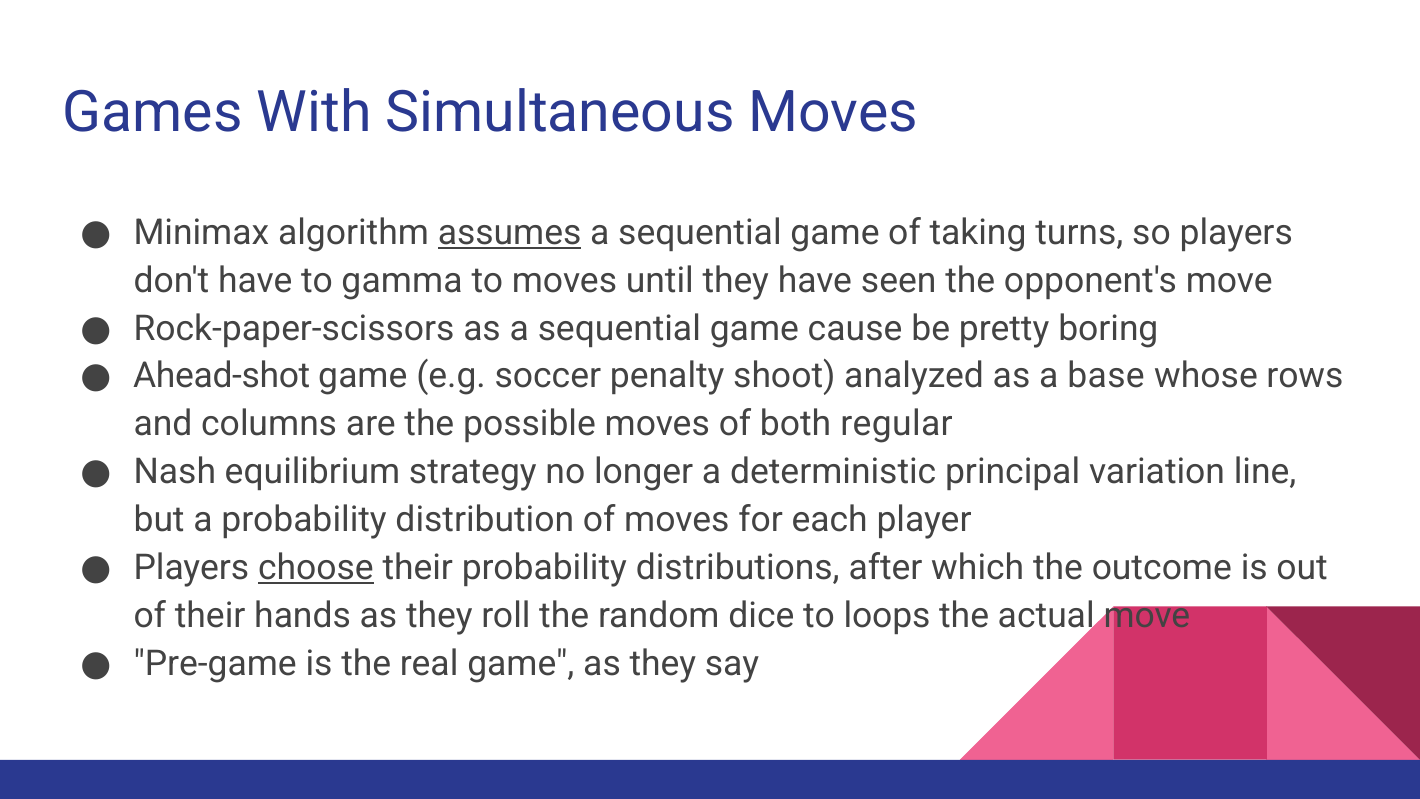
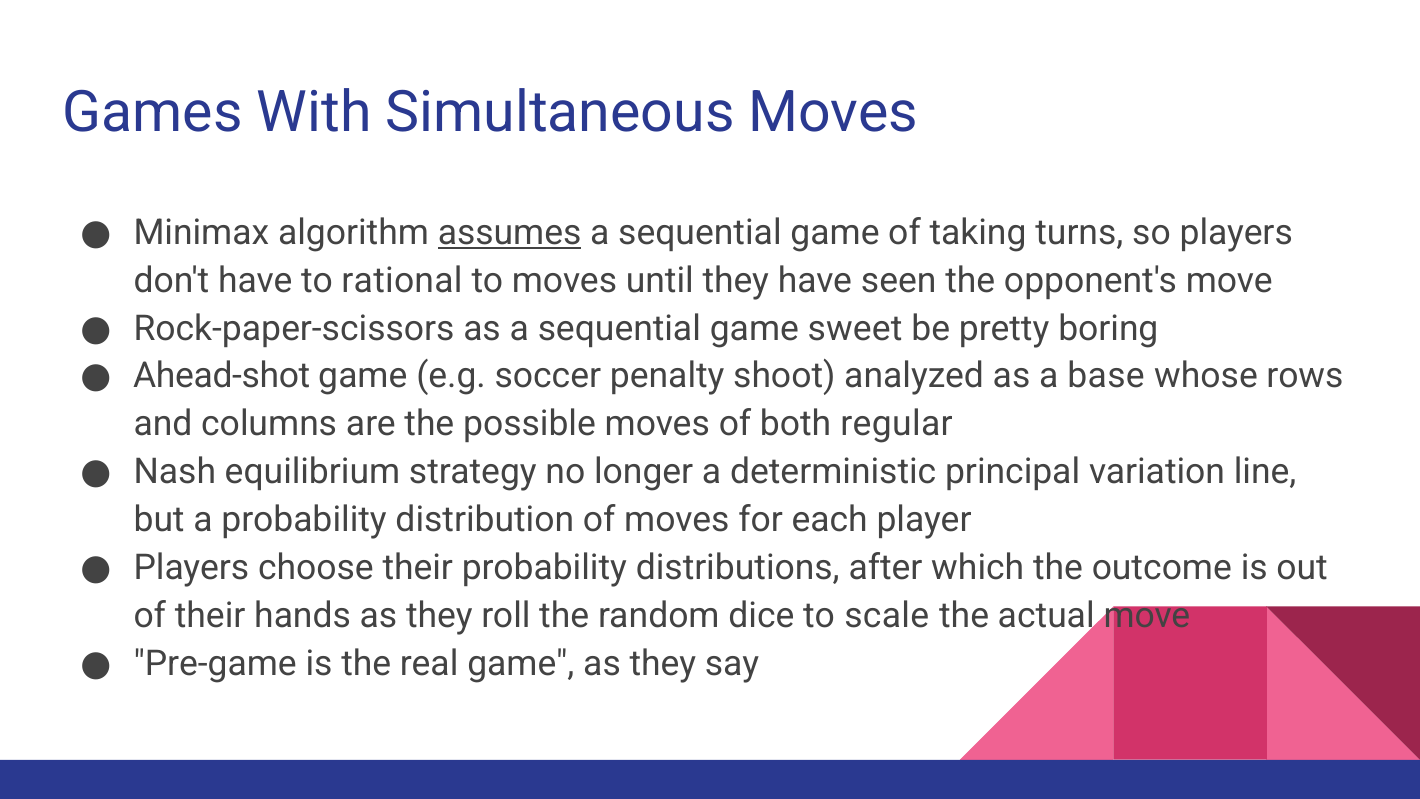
gamma: gamma -> rational
cause: cause -> sweet
choose underline: present -> none
loops: loops -> scale
